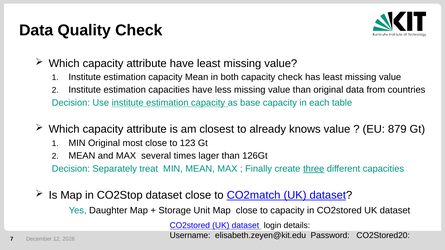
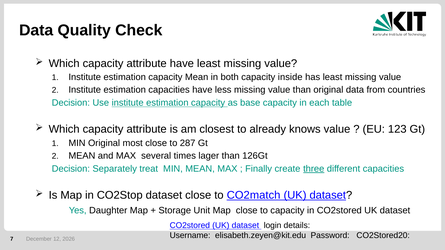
capacity check: check -> inside
879: 879 -> 123
123: 123 -> 287
